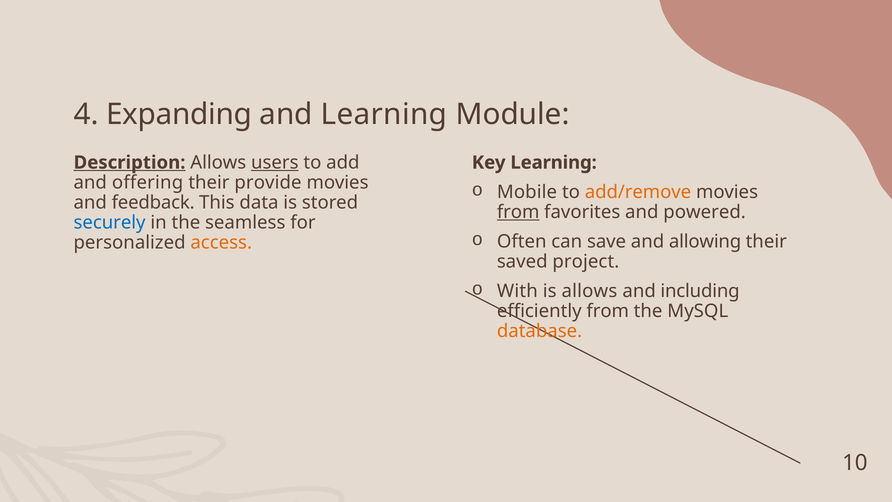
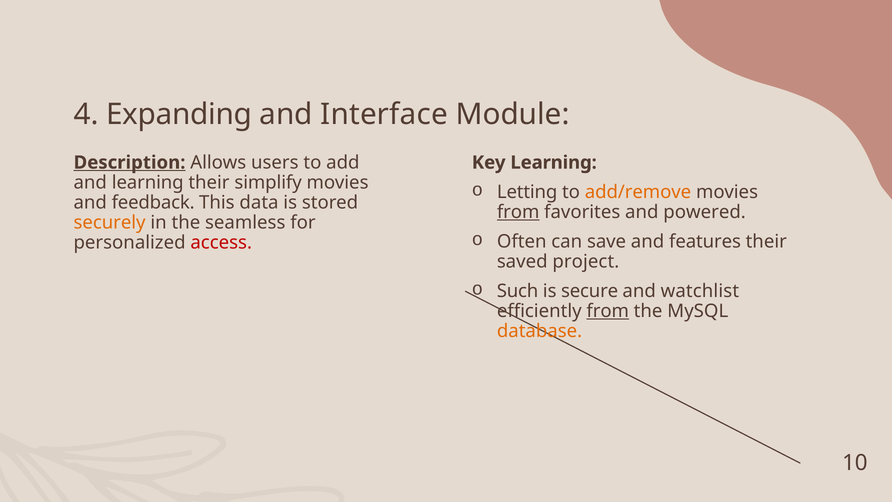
and Learning: Learning -> Interface
users underline: present -> none
and offering: offering -> learning
provide: provide -> simplify
Mobile: Mobile -> Letting
securely colour: blue -> orange
allowing: allowing -> features
access colour: orange -> red
With: With -> Such
is allows: allows -> secure
including: including -> watchlist
from at (608, 311) underline: none -> present
